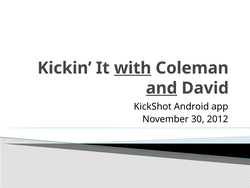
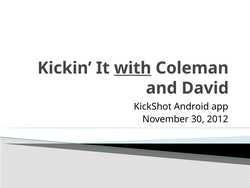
and underline: present -> none
